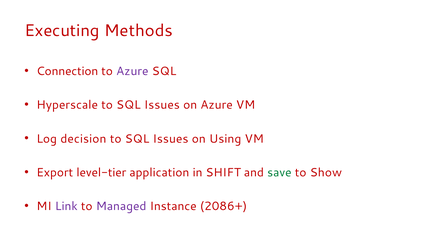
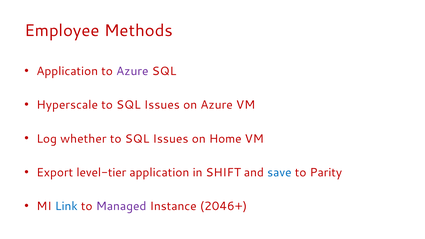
Executing: Executing -> Employee
Connection at (67, 71): Connection -> Application
decision: decision -> whether
Using: Using -> Home
save colour: green -> blue
Show: Show -> Parity
Link colour: purple -> blue
2086+: 2086+ -> 2046+
